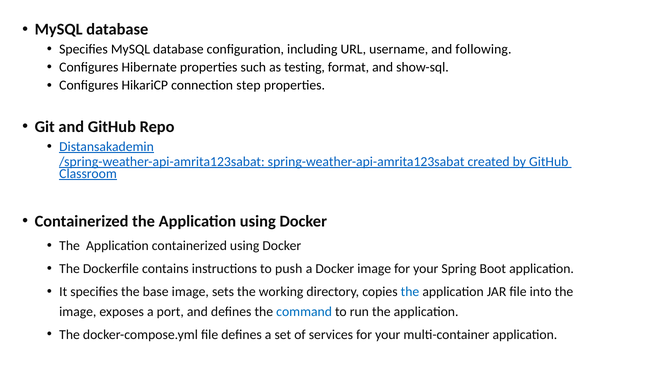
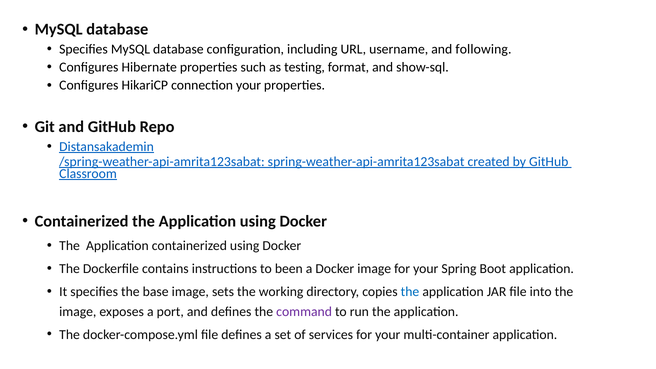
connection step: step -> your
push: push -> been
command colour: blue -> purple
